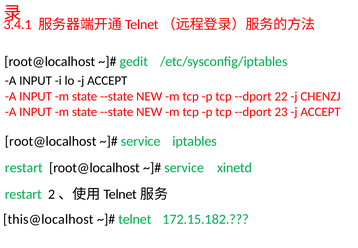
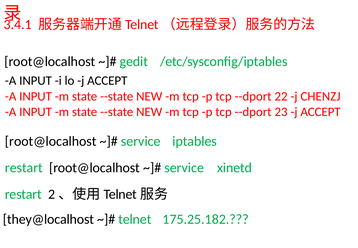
this@localhost: this@localhost -> they@localhost
172.15.182: 172.15.182 -> 175.25.182
